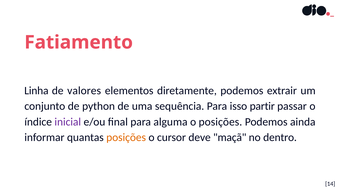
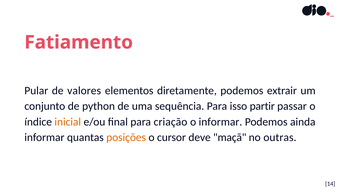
Linha: Linha -> Pular
inicial colour: purple -> orange
alguma: alguma -> criação
o posições: posições -> informar
dentro: dentro -> outras
